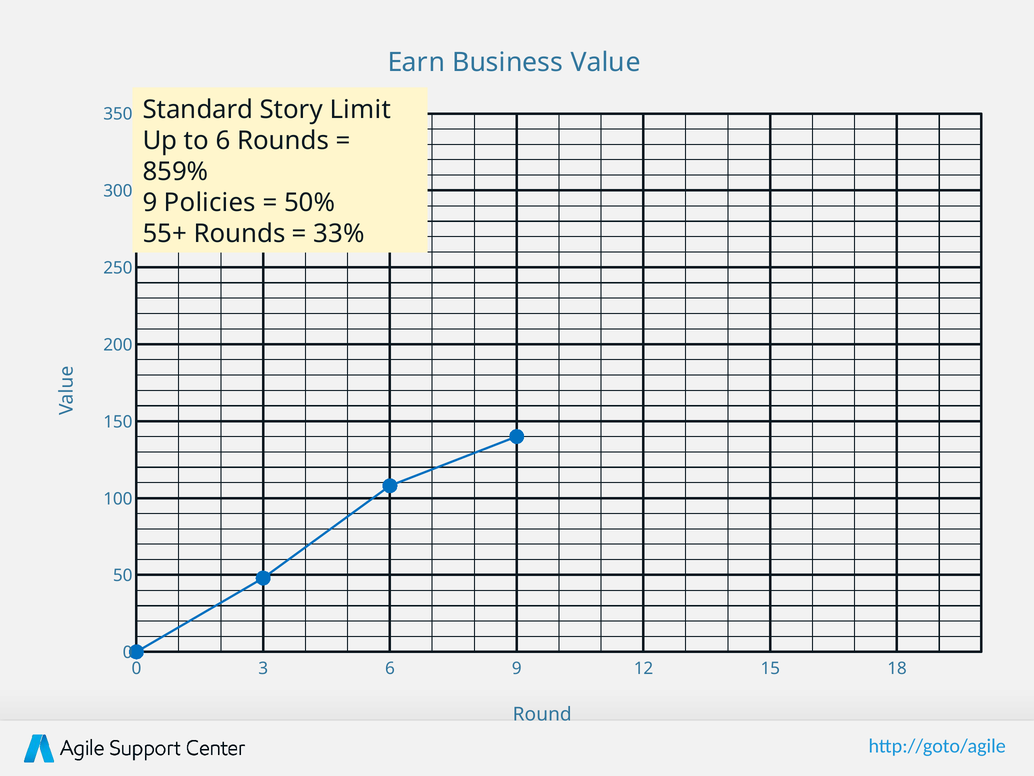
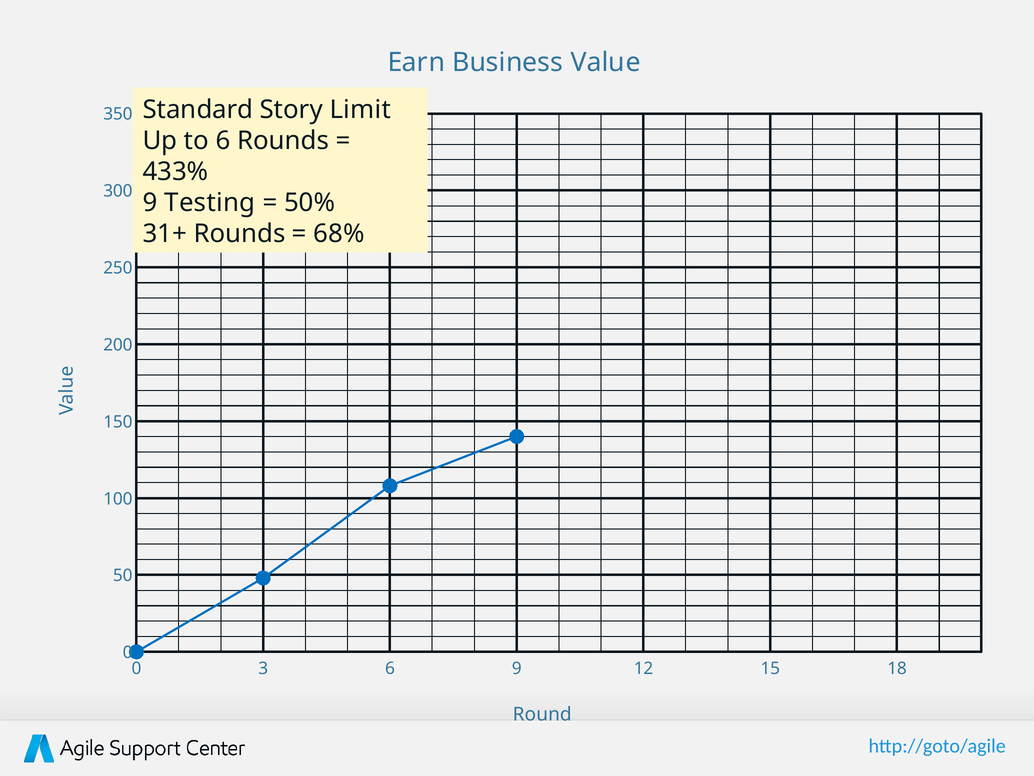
859%: 859% -> 433%
Policies: Policies -> Testing
55+: 55+ -> 31+
33%: 33% -> 68%
